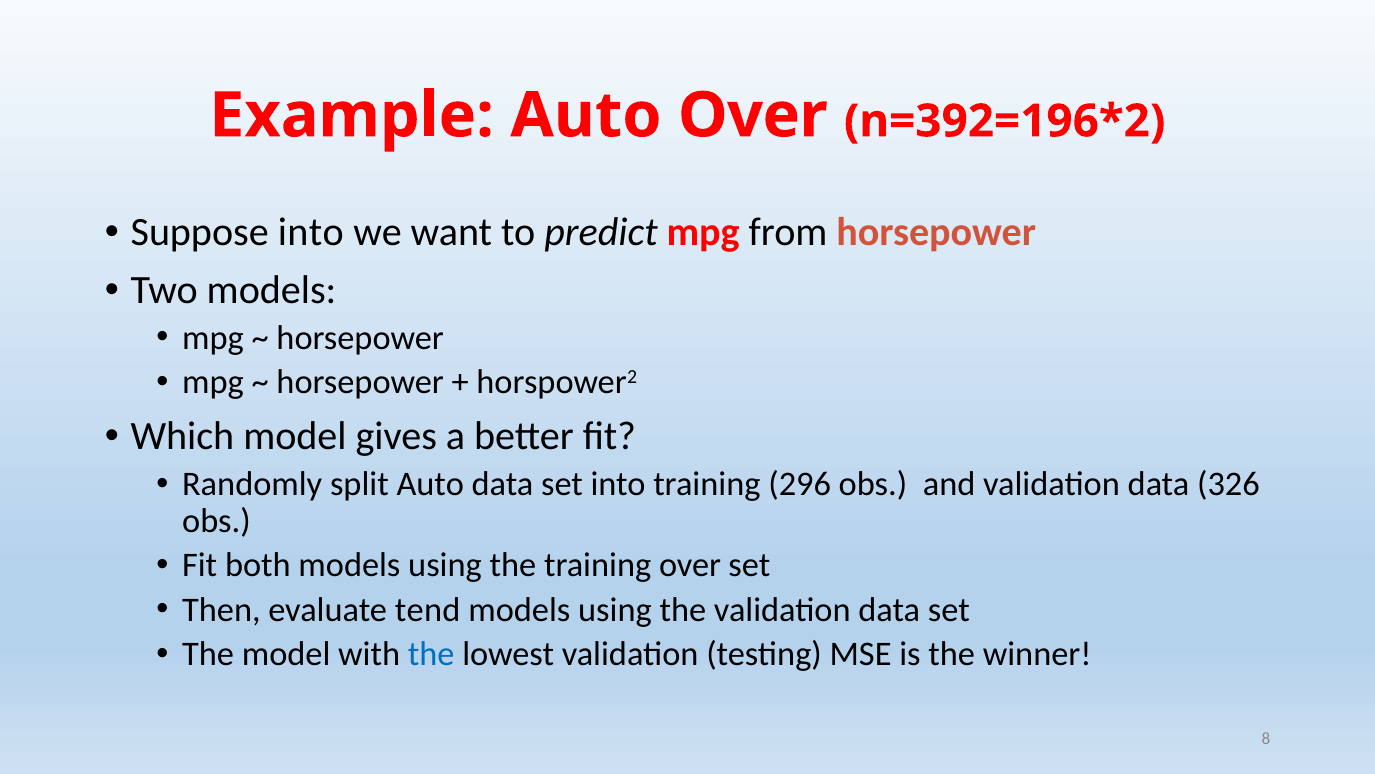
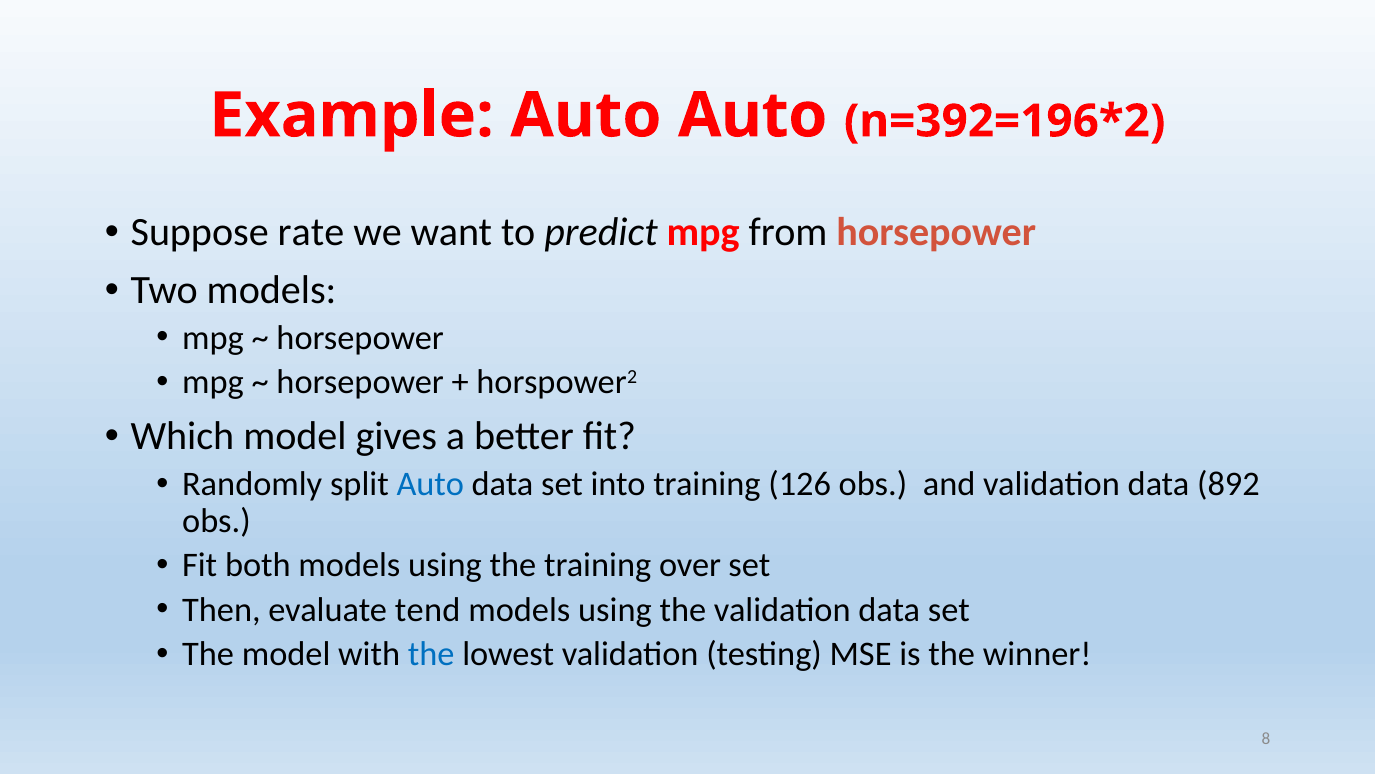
Auto Over: Over -> Auto
Suppose into: into -> rate
Auto at (430, 484) colour: black -> blue
296: 296 -> 126
326: 326 -> 892
